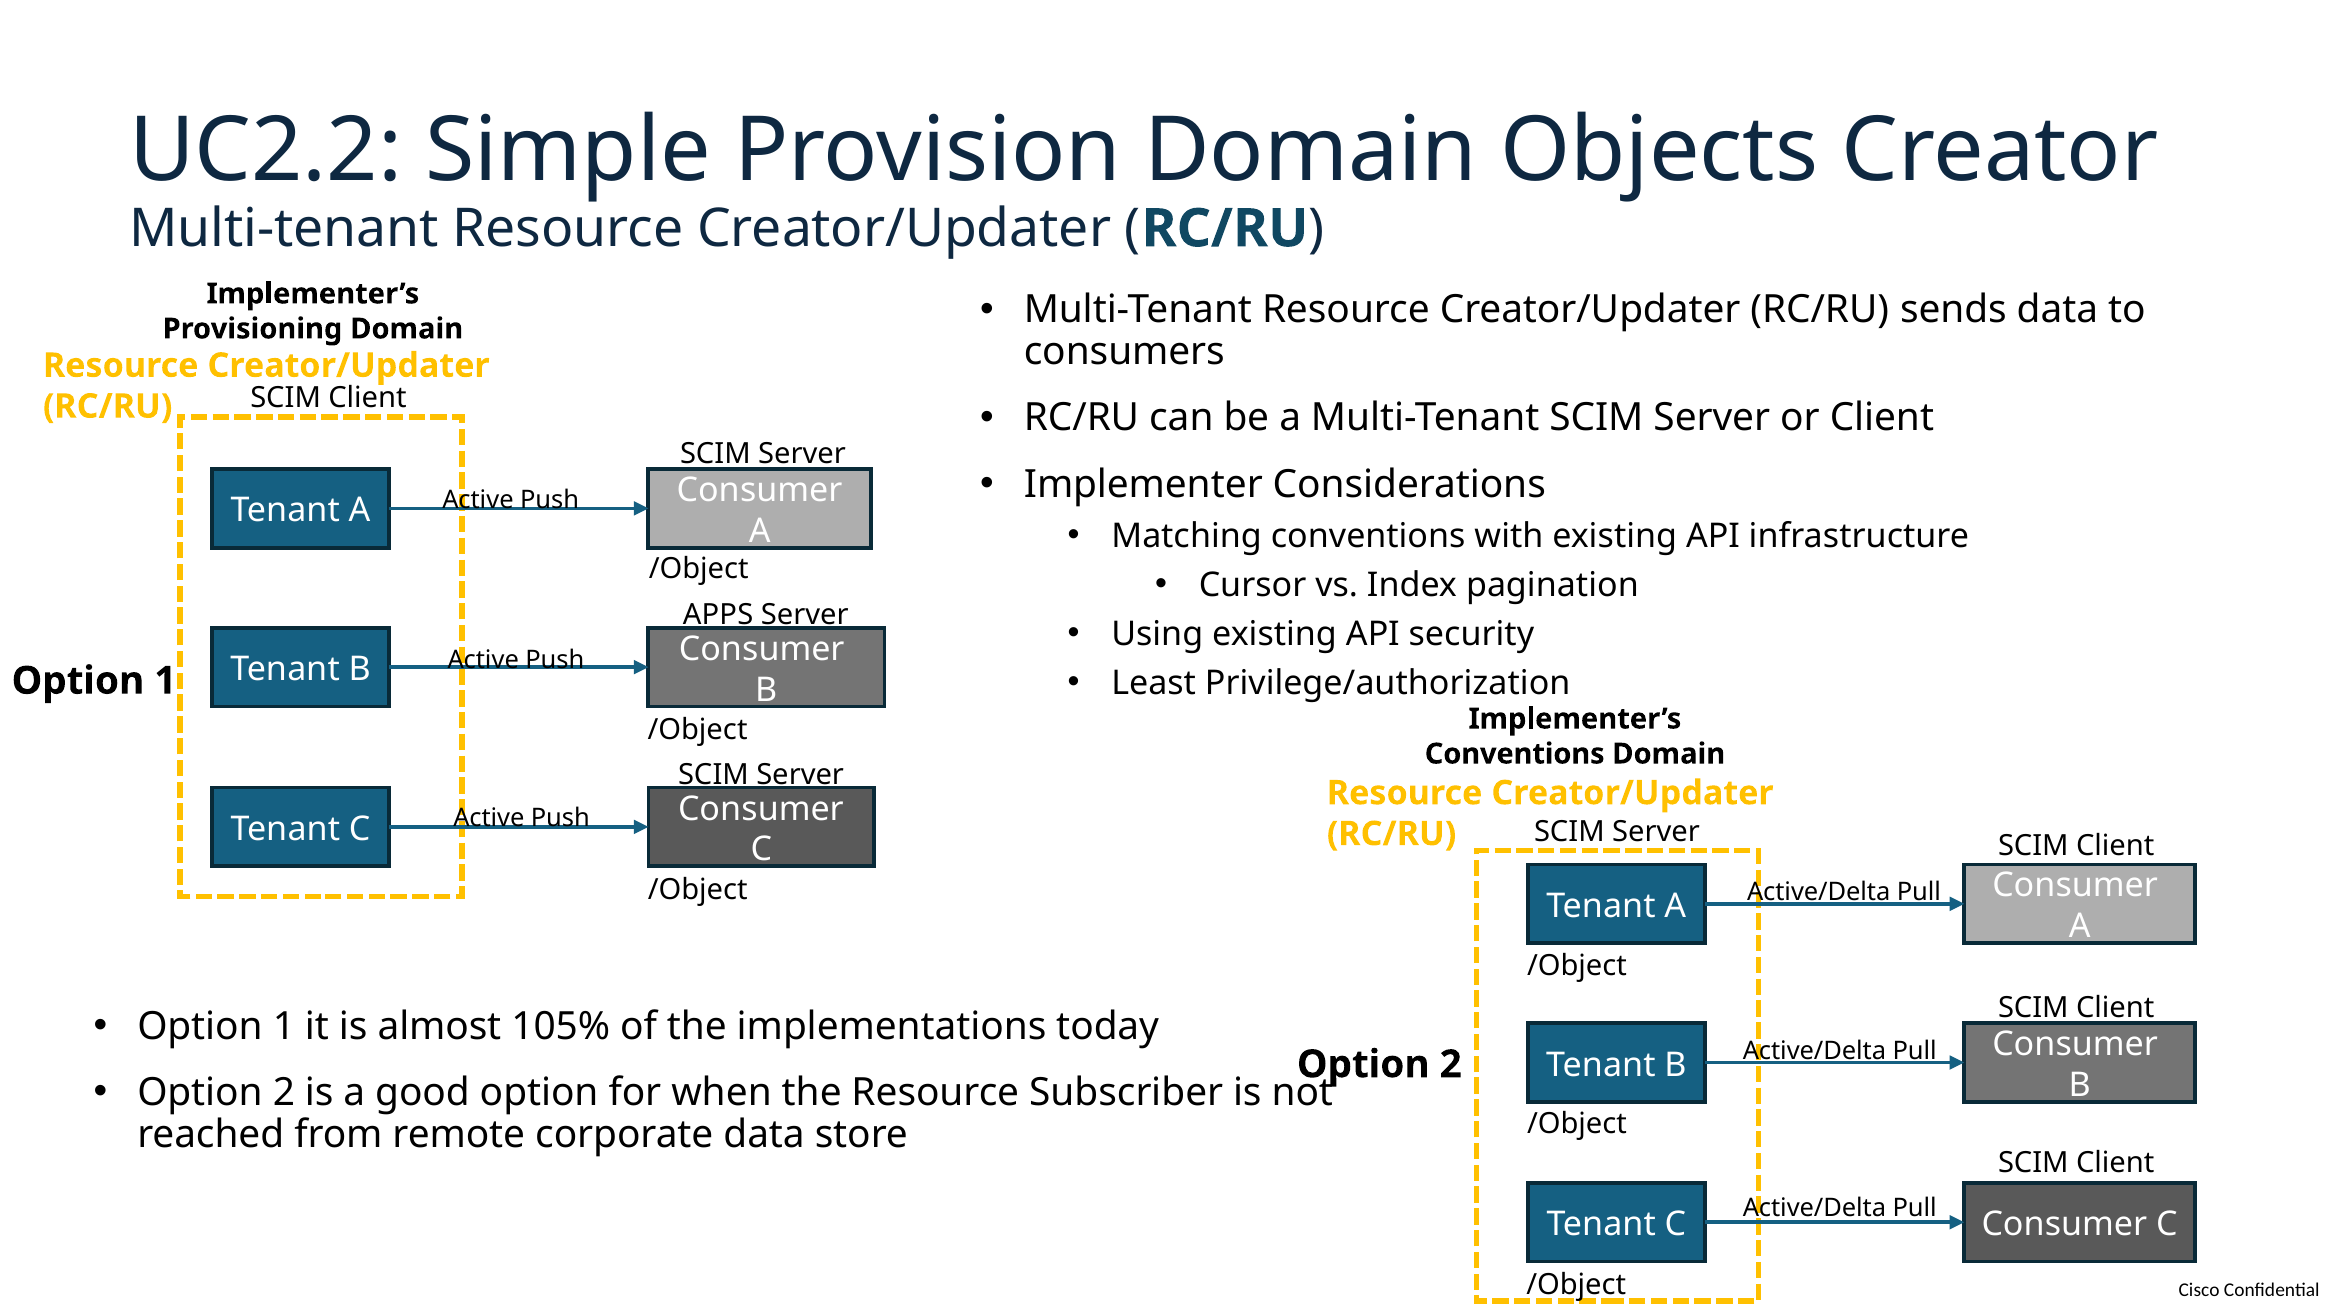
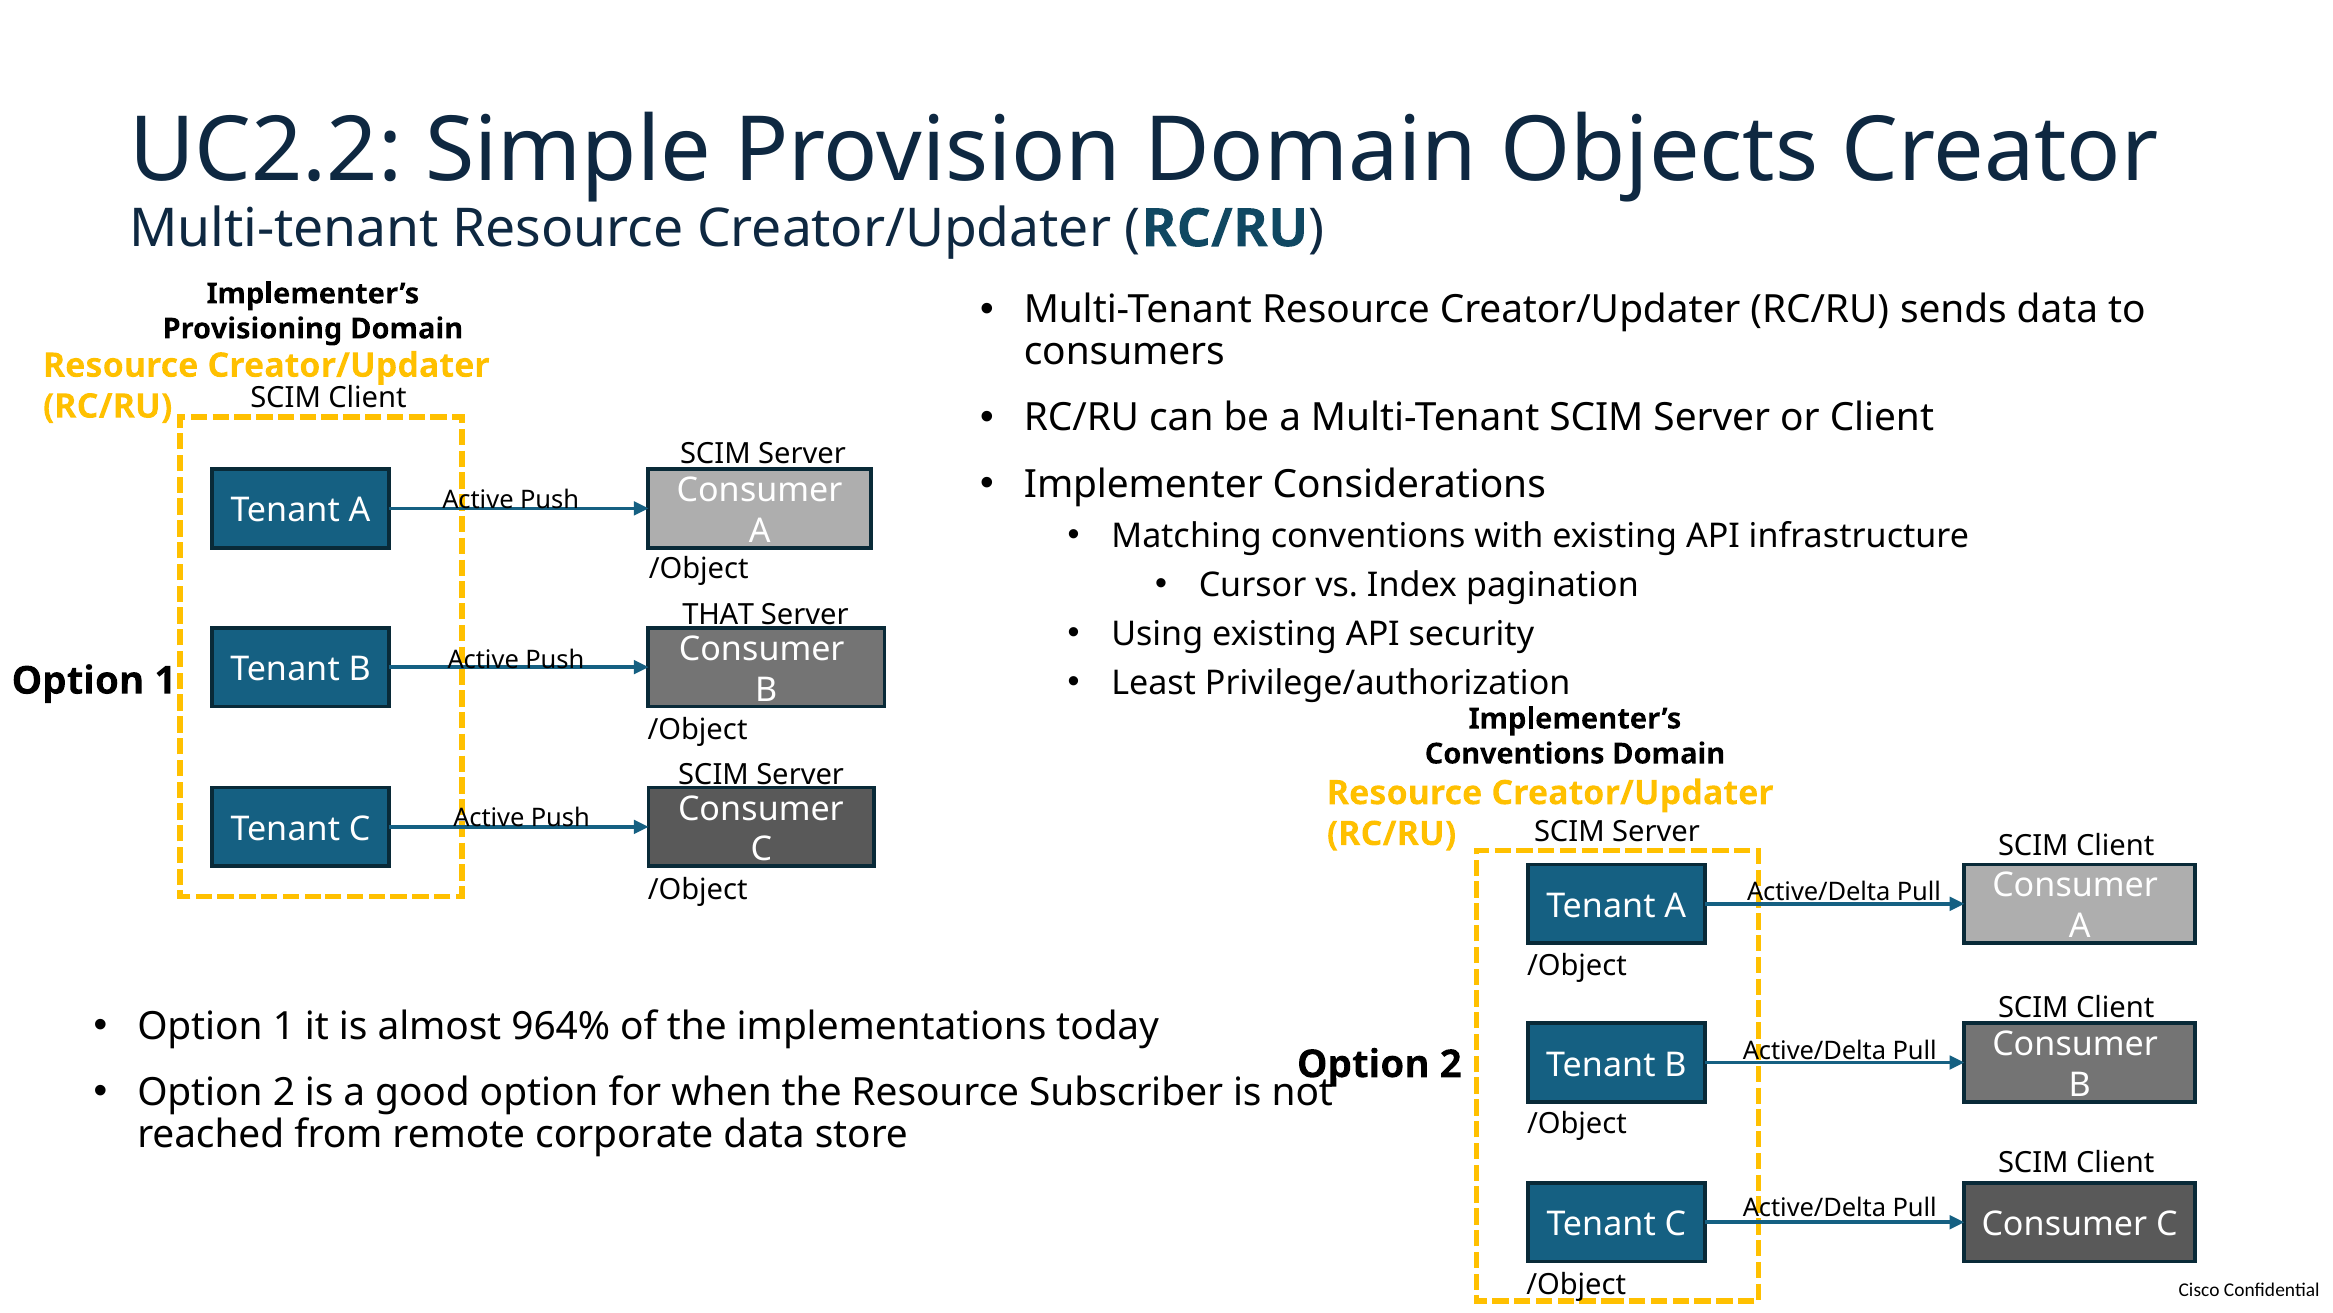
APPS: APPS -> THAT
105%: 105% -> 964%
